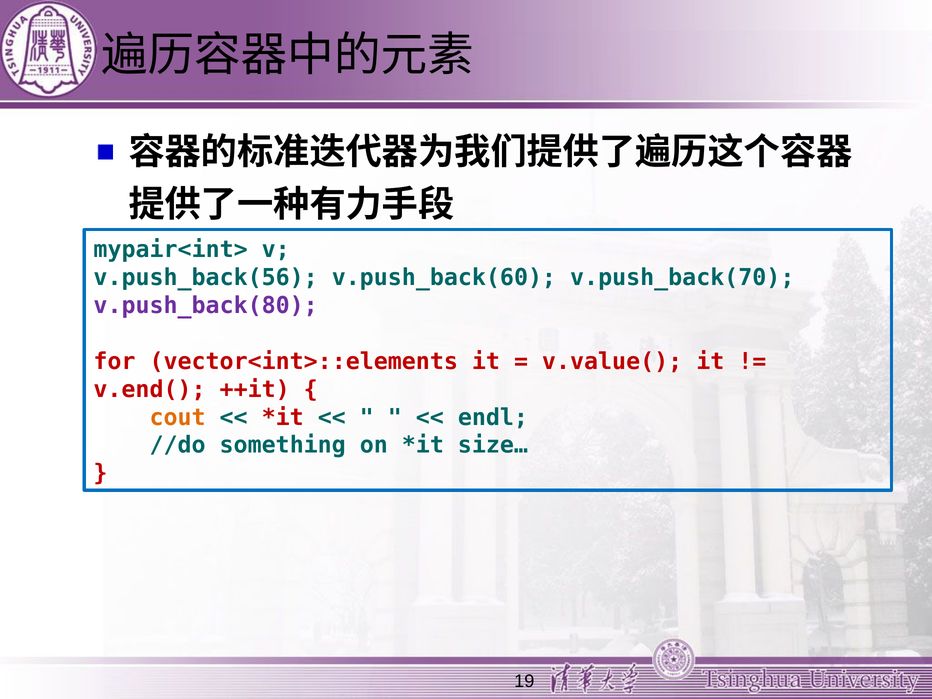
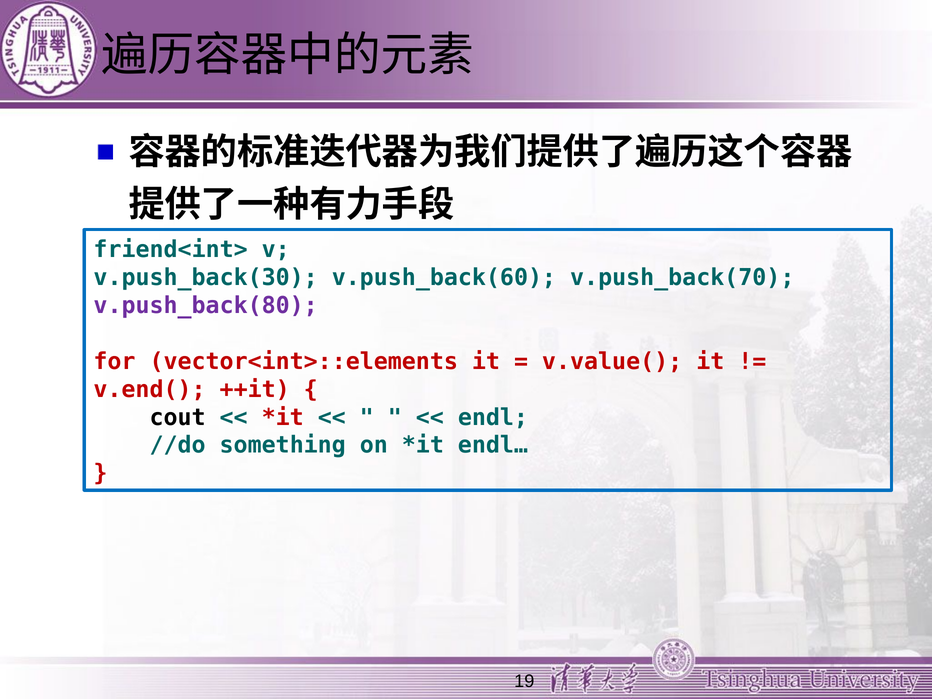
mypair<int>: mypair<int> -> friend<int>
v.push_back(56: v.push_back(56 -> v.push_back(30
cout colour: orange -> black
size…: size… -> endl…
